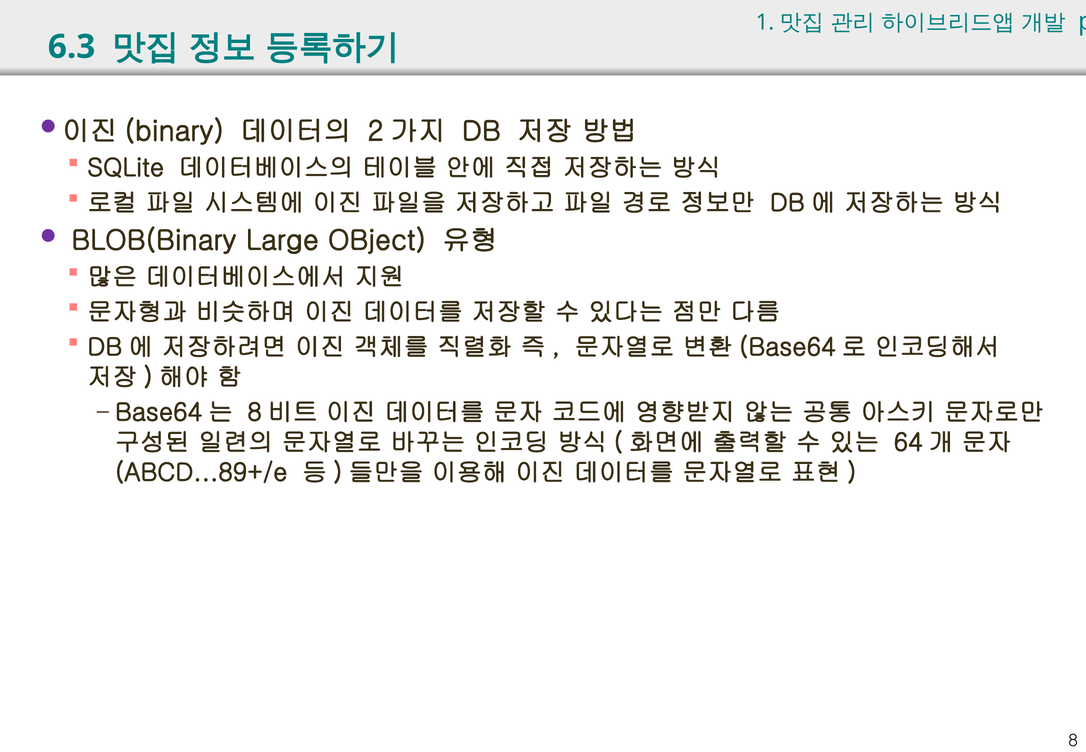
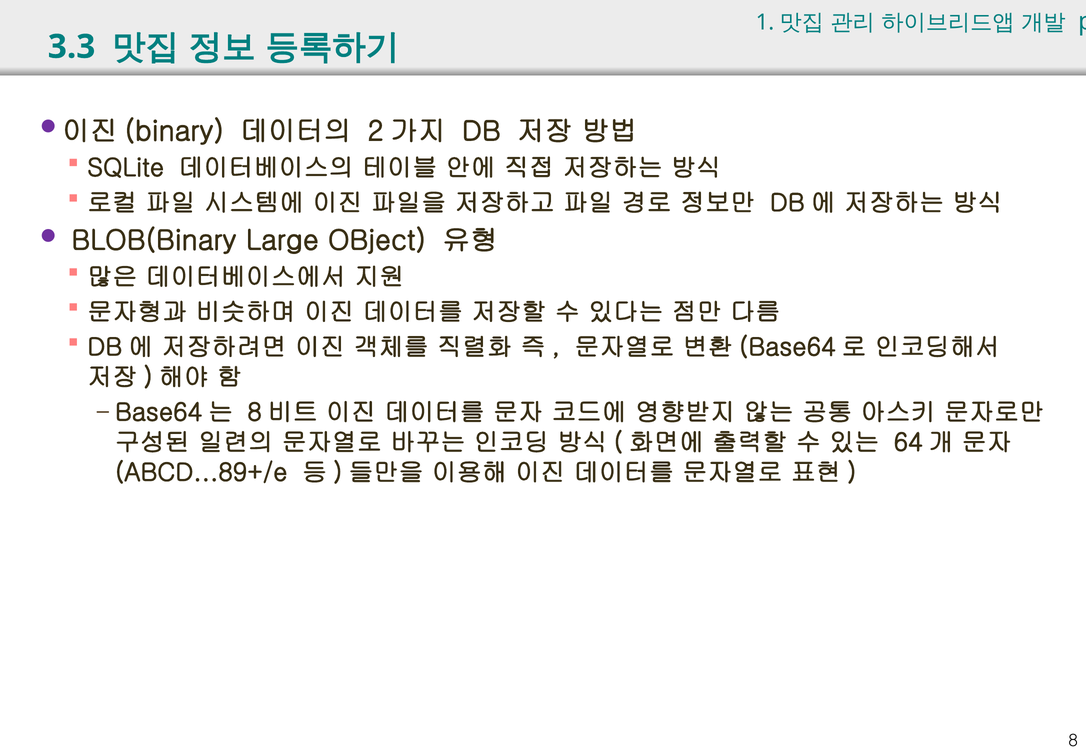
6.3: 6.3 -> 3.3
